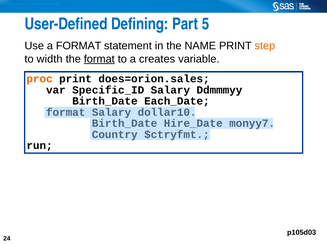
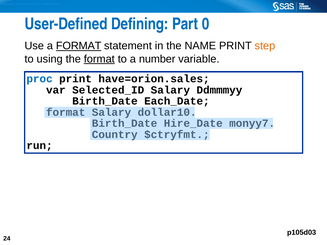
5: 5 -> 0
FORMAT at (79, 46) underline: none -> present
width: width -> using
creates: creates -> number
proc colour: orange -> blue
does=orion.sales: does=orion.sales -> have=orion.sales
Specific_ID: Specific_ID -> Selected_ID
